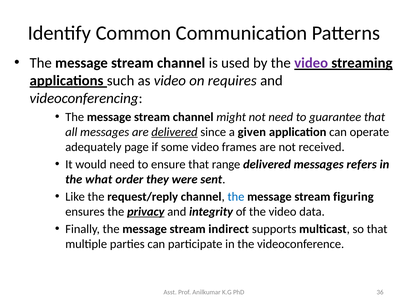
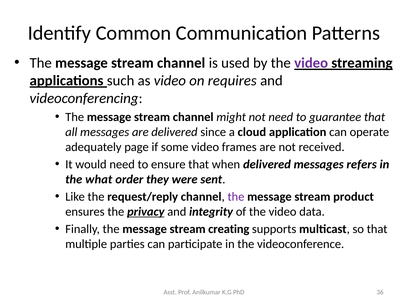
delivered at (174, 132) underline: present -> none
given: given -> cloud
range: range -> when
the at (236, 197) colour: blue -> purple
figuring: figuring -> product
indirect: indirect -> creating
